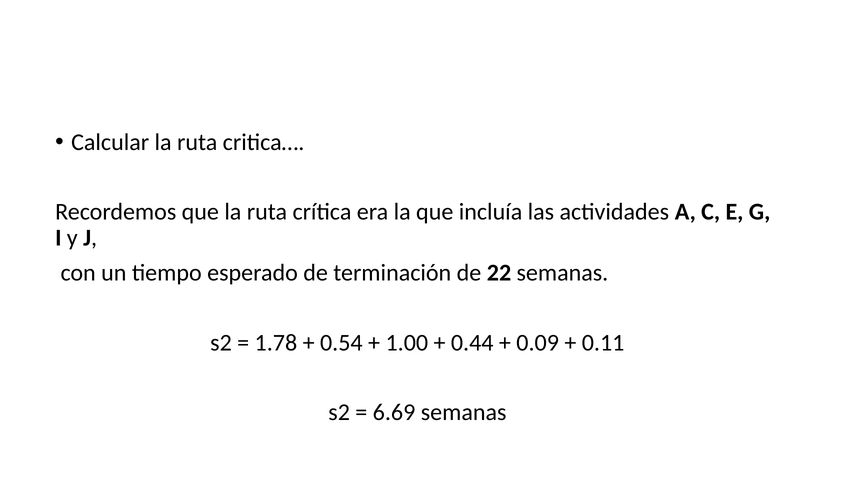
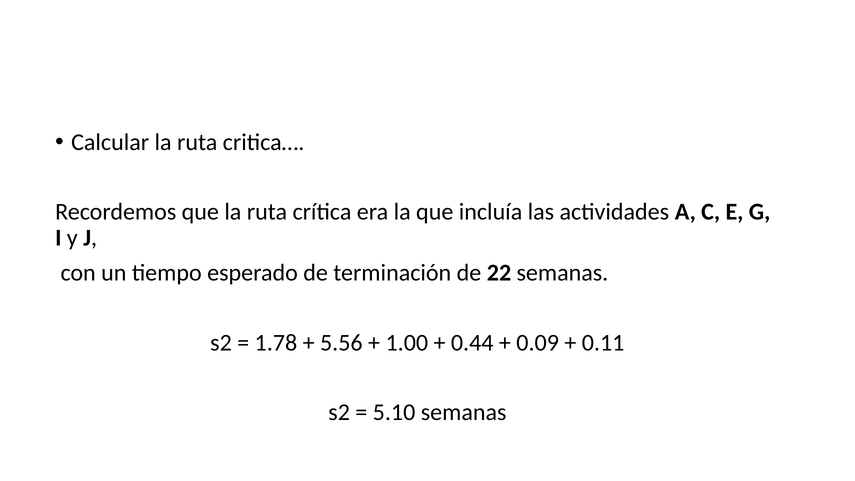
0.54: 0.54 -> 5.56
6.69: 6.69 -> 5.10
